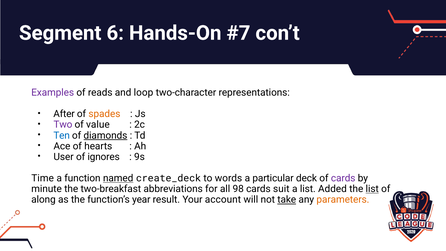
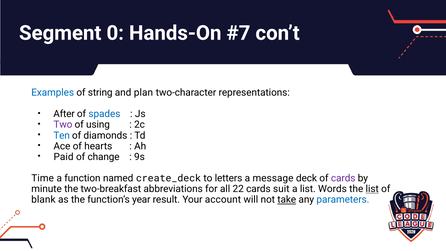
6: 6 -> 0
Examples colour: purple -> blue
reads: reads -> string
loop: loop -> plan
spades colour: orange -> blue
value: value -> using
diamonds underline: present -> none
User: User -> Paid
ignores: ignores -> change
named underline: present -> none
words: words -> letters
particular: particular -> message
98: 98 -> 22
Added: Added -> Words
along: along -> blank
parameters colour: orange -> blue
